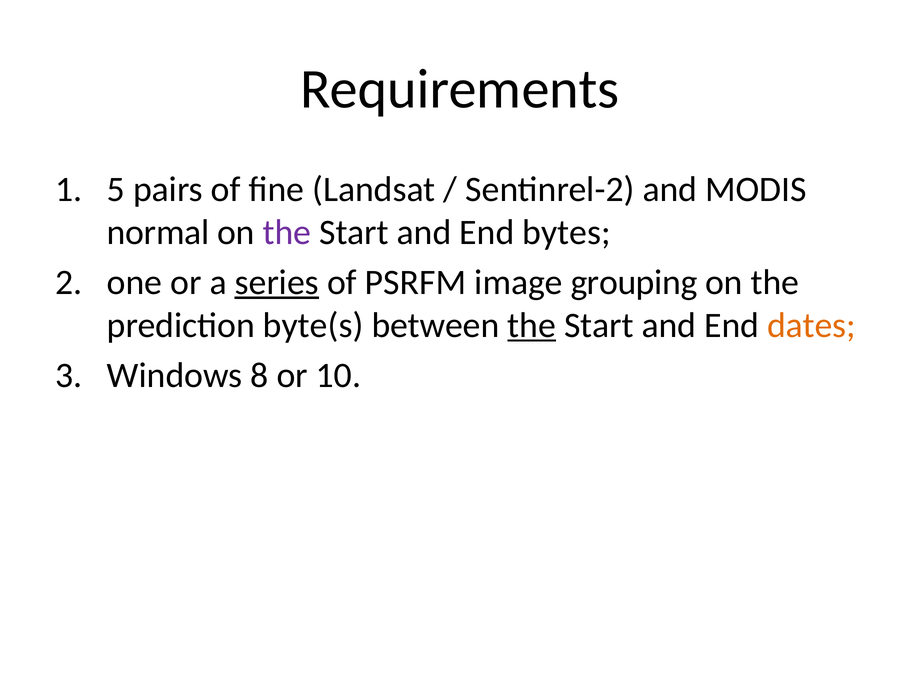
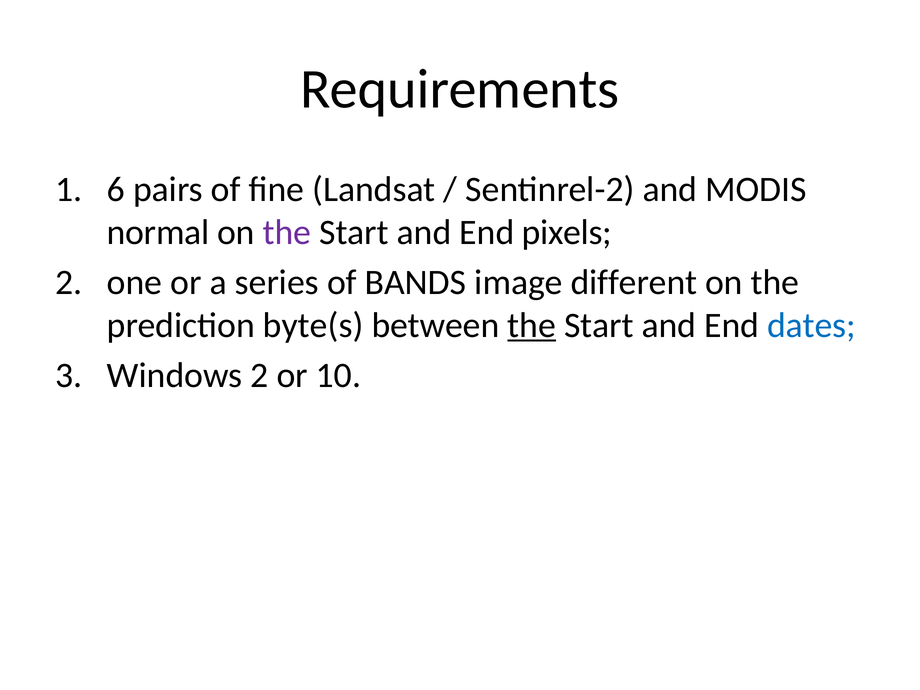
5: 5 -> 6
bytes: bytes -> pixels
series underline: present -> none
PSRFM: PSRFM -> BANDS
grouping: grouping -> different
dates colour: orange -> blue
Windows 8: 8 -> 2
